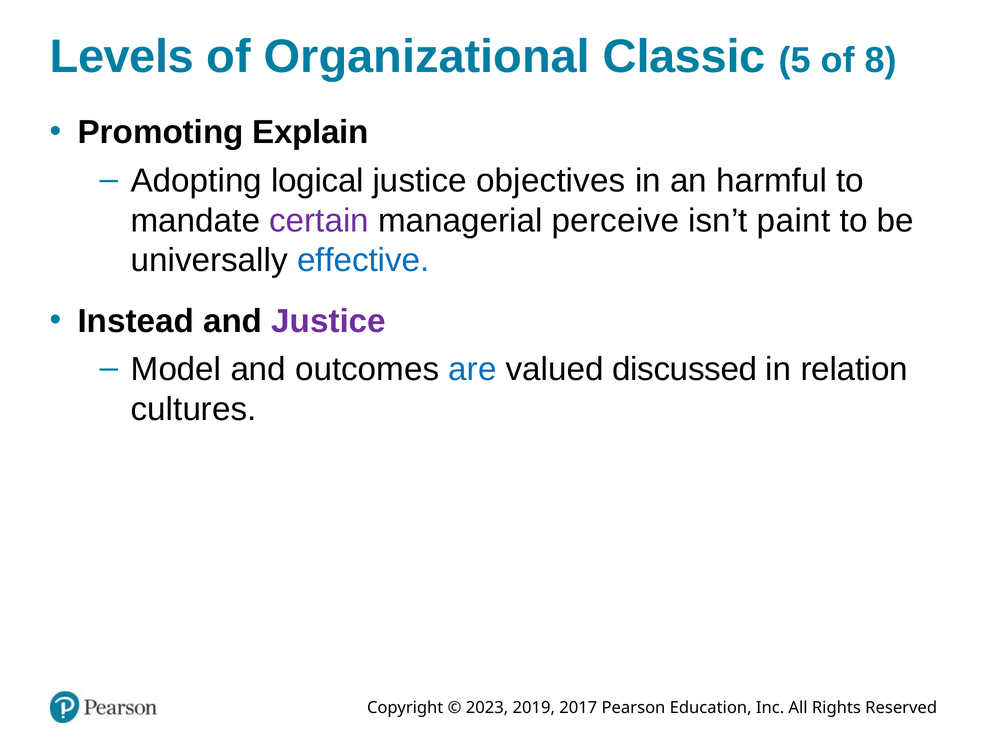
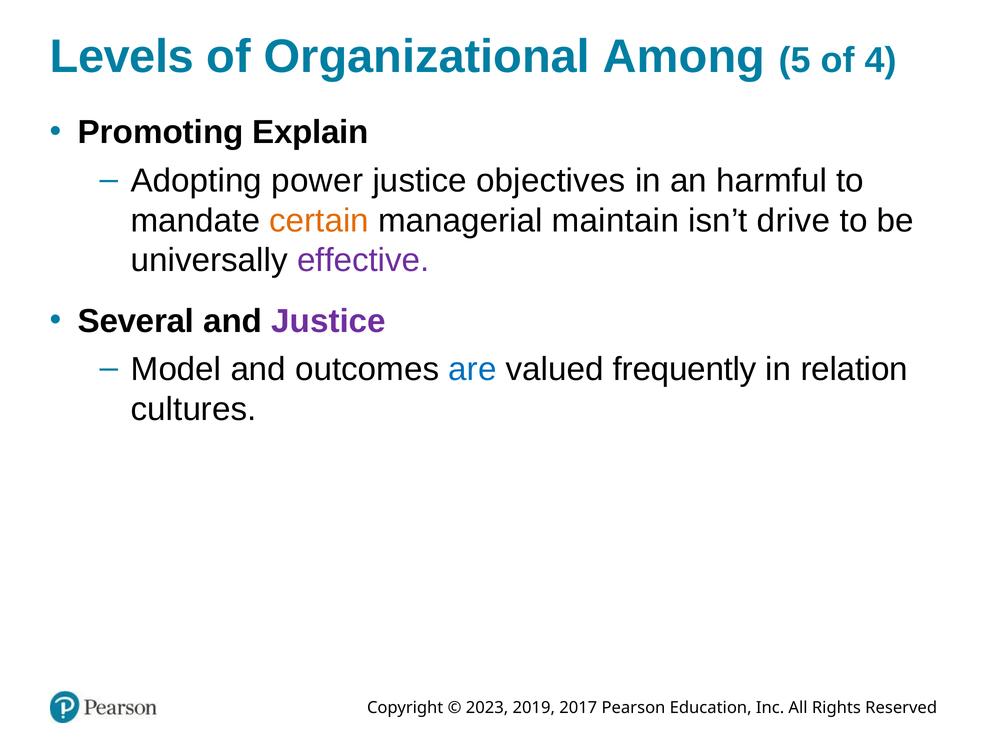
Classic: Classic -> Among
8: 8 -> 4
logical: logical -> power
certain colour: purple -> orange
perceive: perceive -> maintain
paint: paint -> drive
effective colour: blue -> purple
Instead: Instead -> Several
discussed: discussed -> frequently
